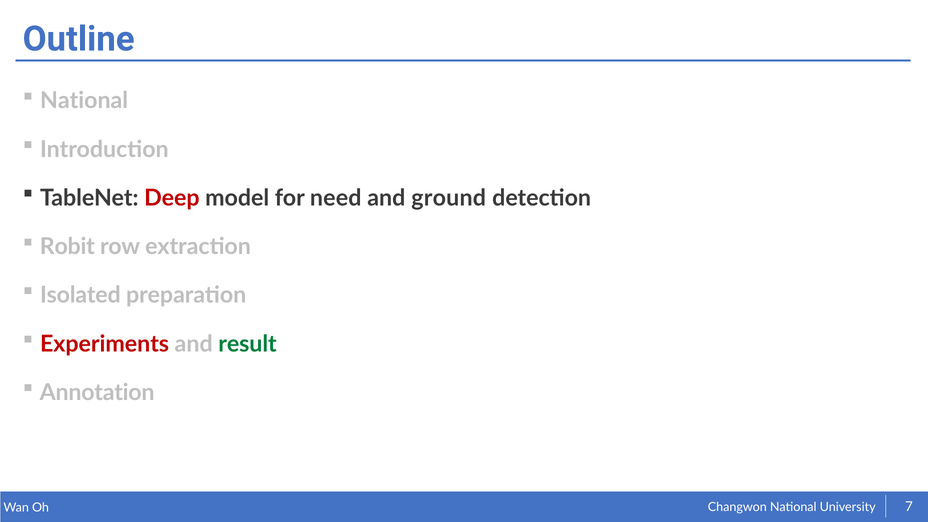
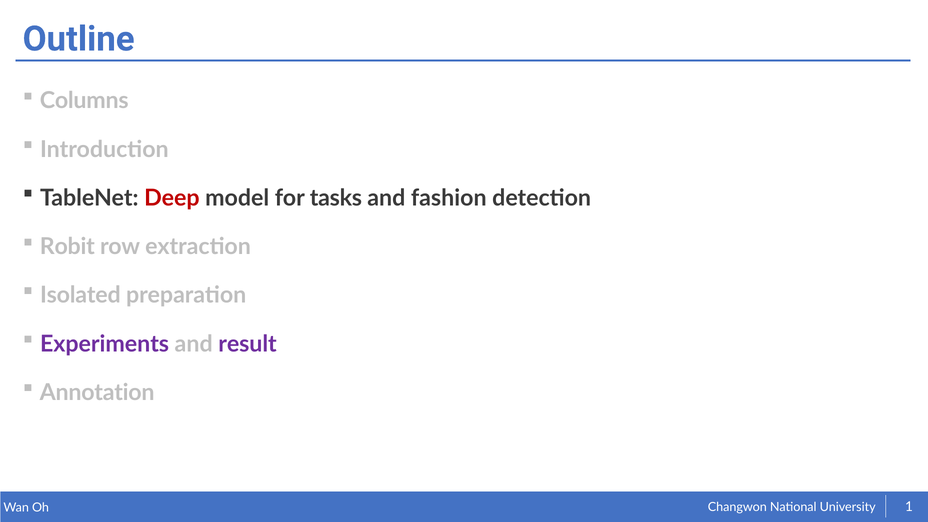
National at (84, 101): National -> Columns
need: need -> tasks
ground: ground -> fashion
Experiments colour: red -> purple
result colour: green -> purple
7: 7 -> 1
